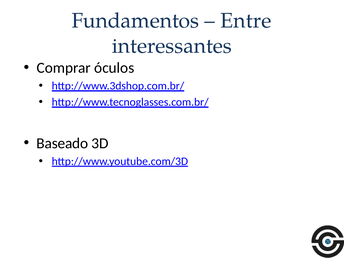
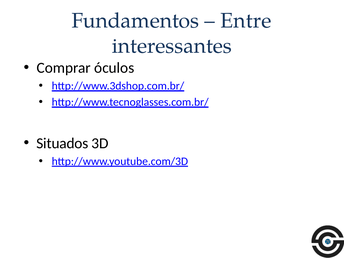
Baseado: Baseado -> Situados
